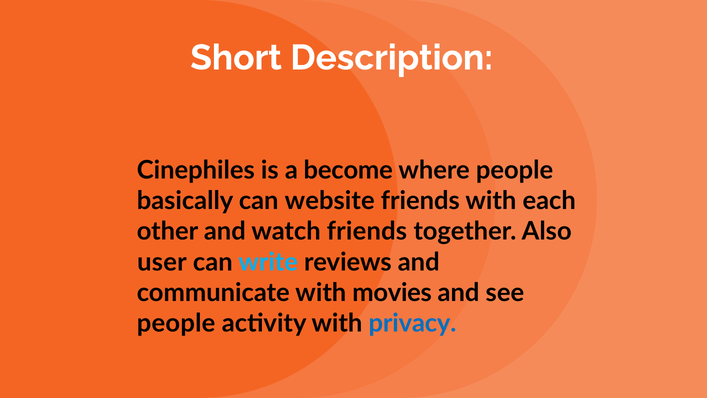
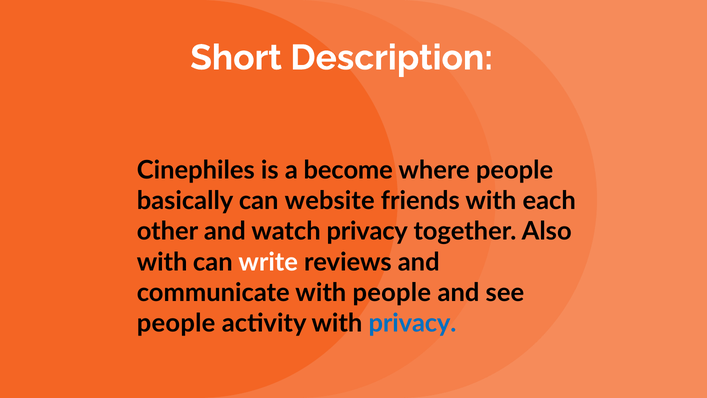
watch friends: friends -> privacy
user at (162, 262): user -> with
write colour: light blue -> white
with movies: movies -> people
